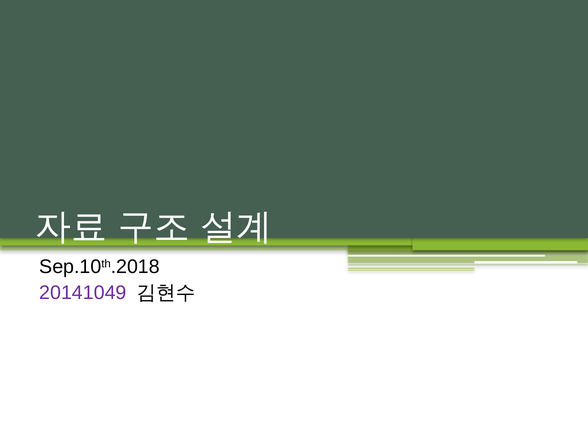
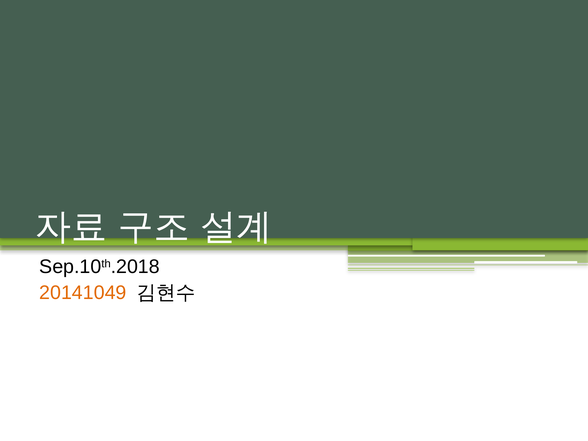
20141049 colour: purple -> orange
